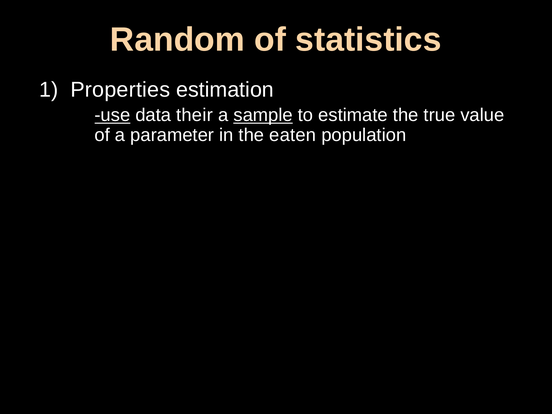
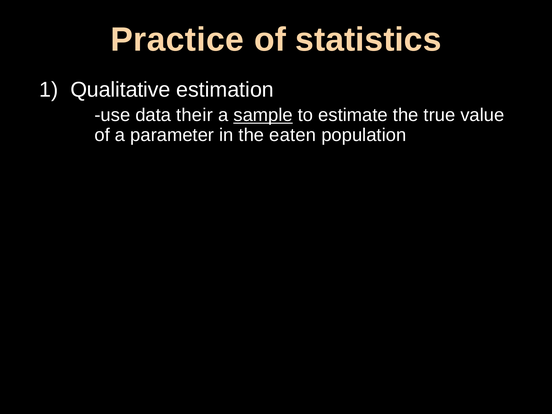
Random: Random -> Practice
Properties: Properties -> Qualitative
use underline: present -> none
